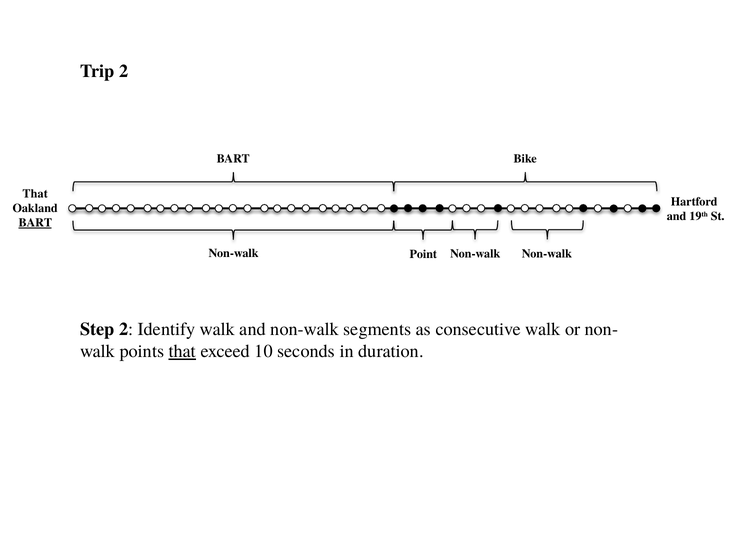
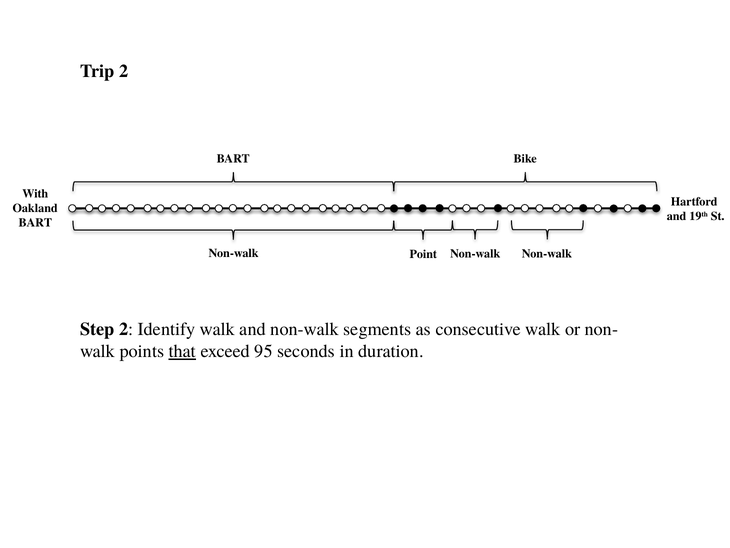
That at (35, 193): That -> With
BART at (35, 223) underline: present -> none
10: 10 -> 95
